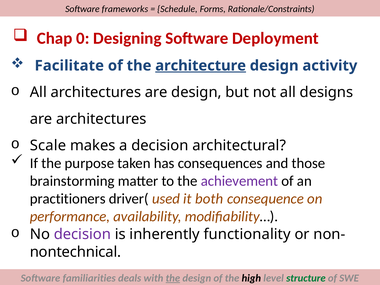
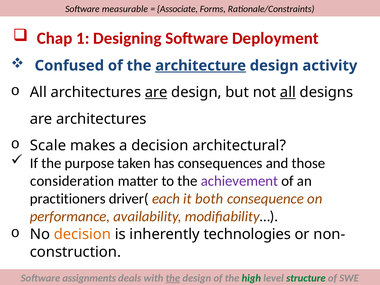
frameworks: frameworks -> measurable
Schedule: Schedule -> Associate
0: 0 -> 1
Facilitate: Facilitate -> Confused
are at (156, 92) underline: none -> present
all at (288, 92) underline: none -> present
brainstorming: brainstorming -> consideration
used: used -> each
decision at (82, 234) colour: purple -> orange
functionality: functionality -> technologies
nontechnical: nontechnical -> construction
familiarities: familiarities -> assignments
high colour: black -> green
